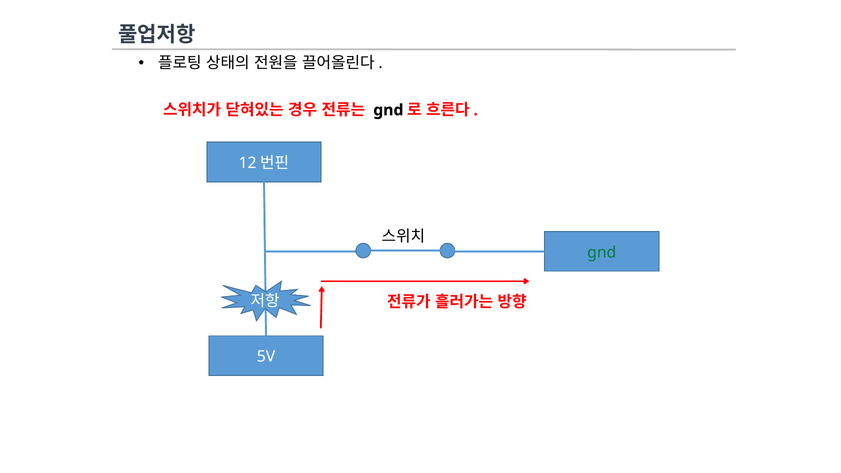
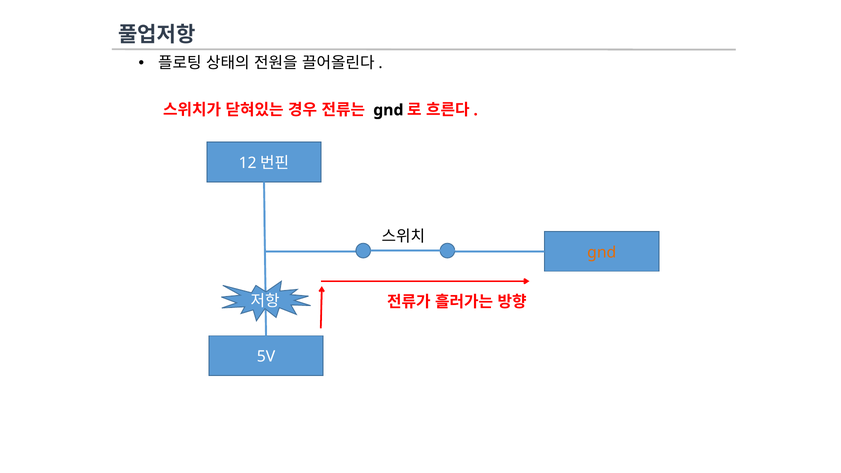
gnd at (602, 253) colour: green -> orange
